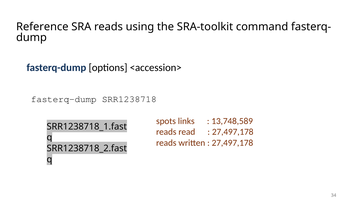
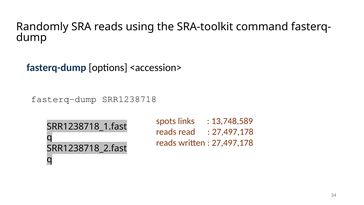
Reference: Reference -> Randomly
